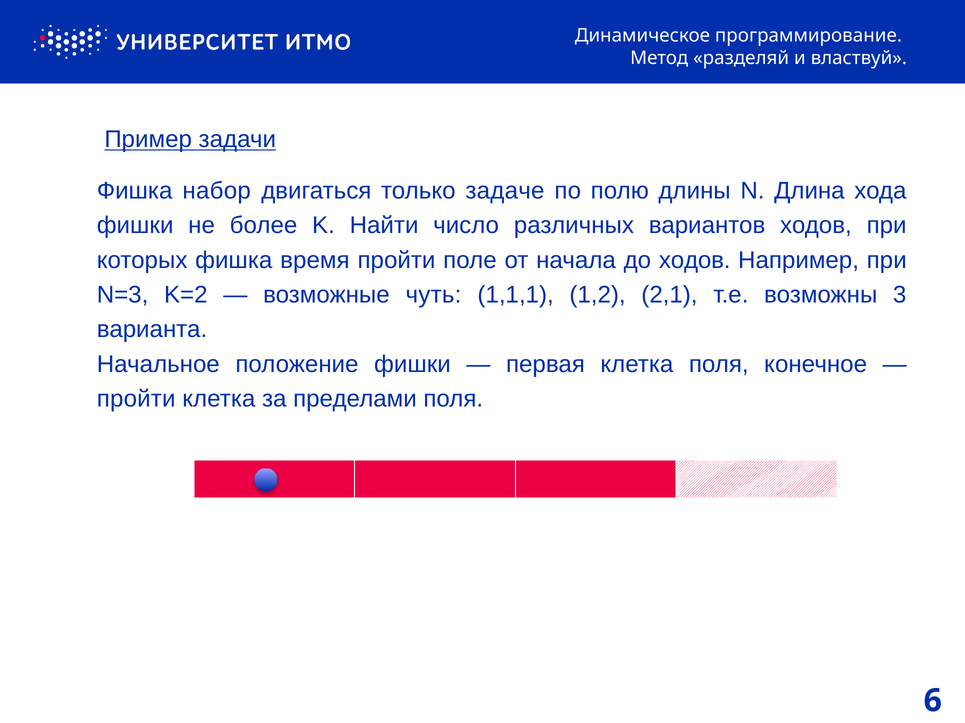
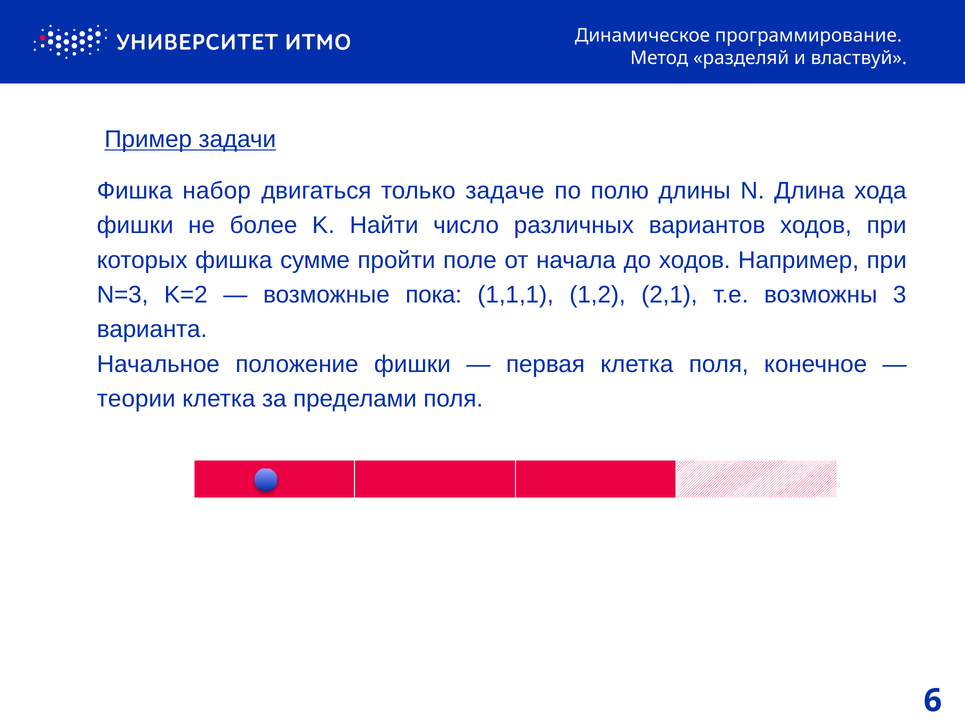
время: время -> сумме
чуть: чуть -> пока
пройти at (136, 399): пройти -> теории
